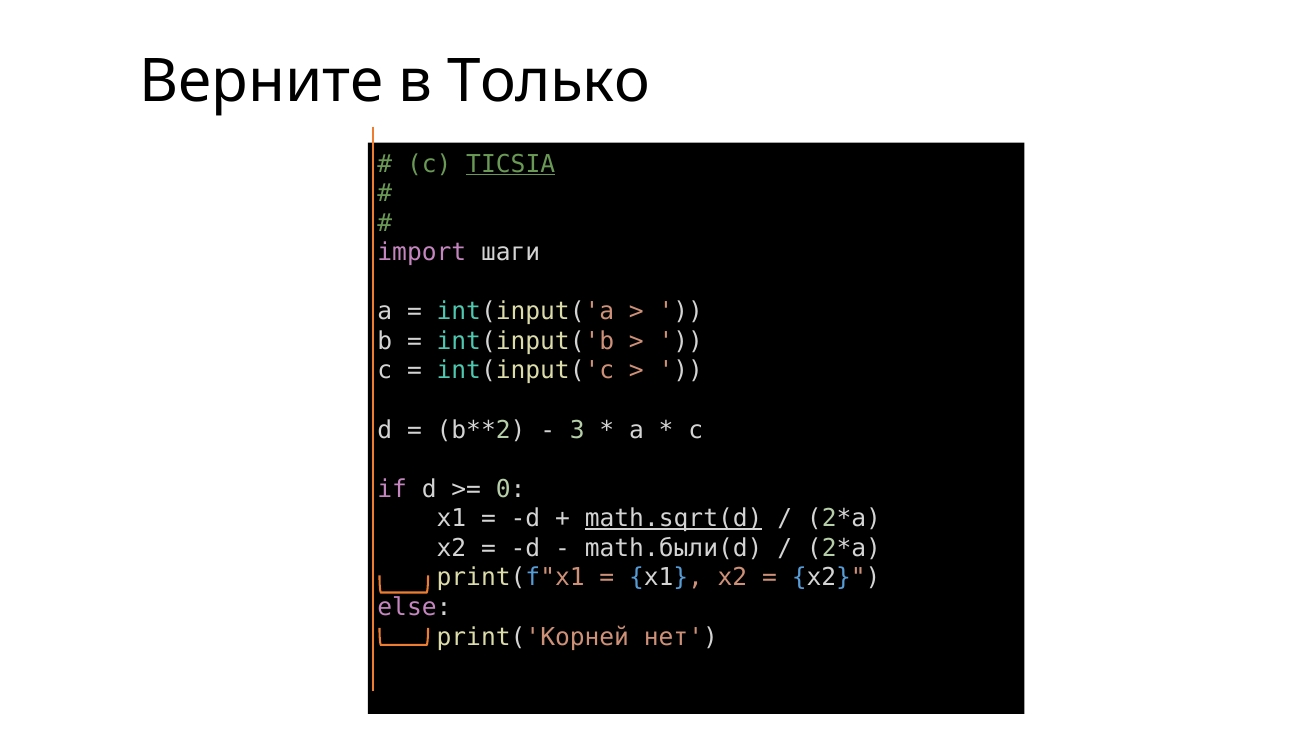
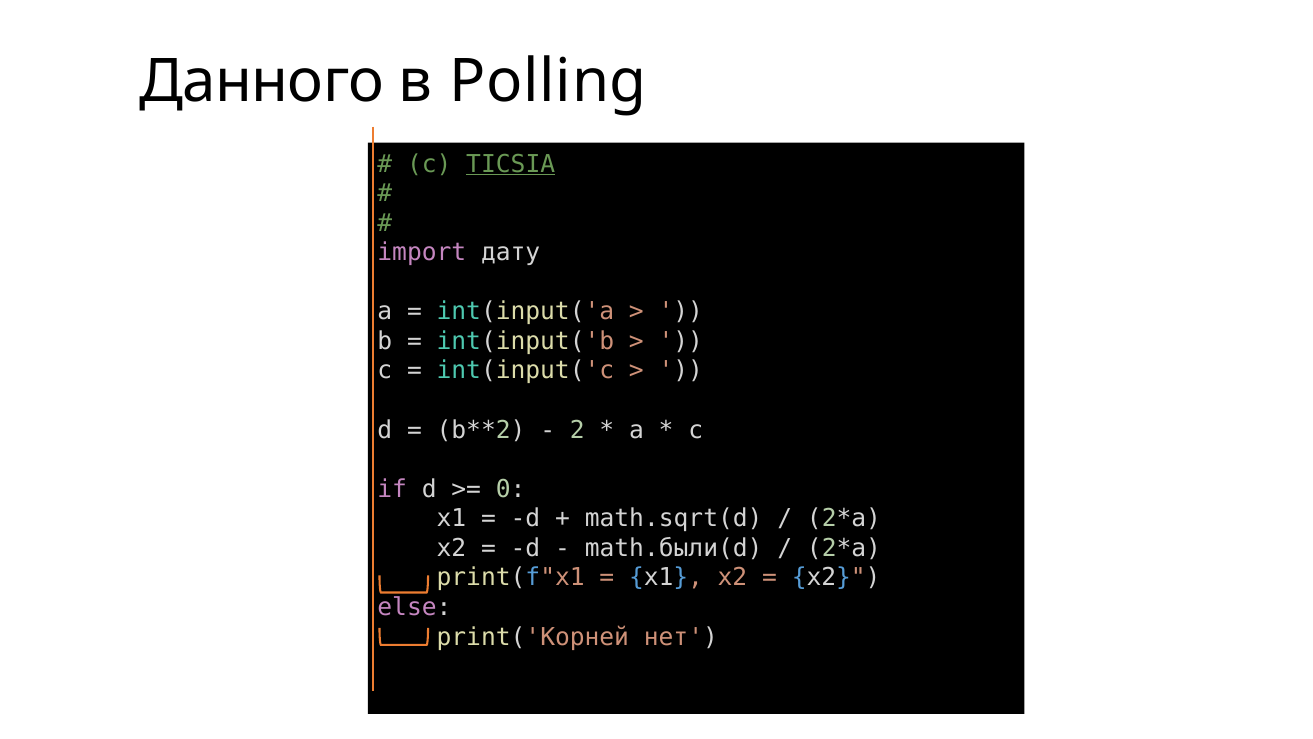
Верните: Верните -> Данного
Только: Только -> Polling
шаги: шаги -> дату
3: 3 -> 2
math.sqrt(d underline: present -> none
